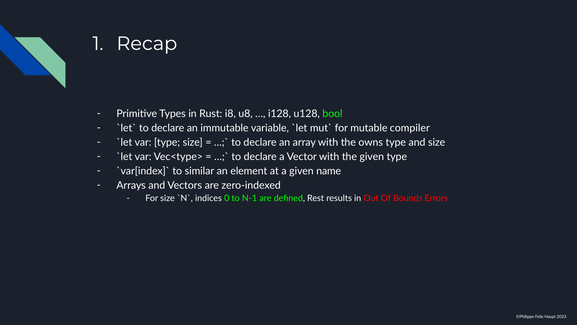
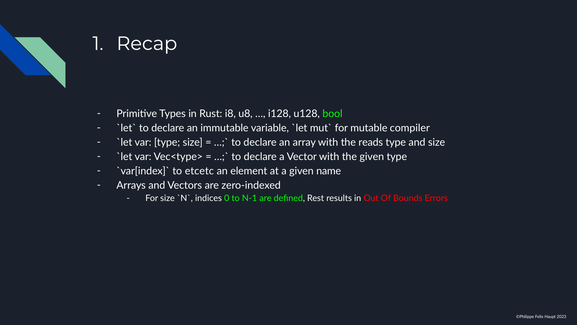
owns: owns -> reads
similar: similar -> etcetc
